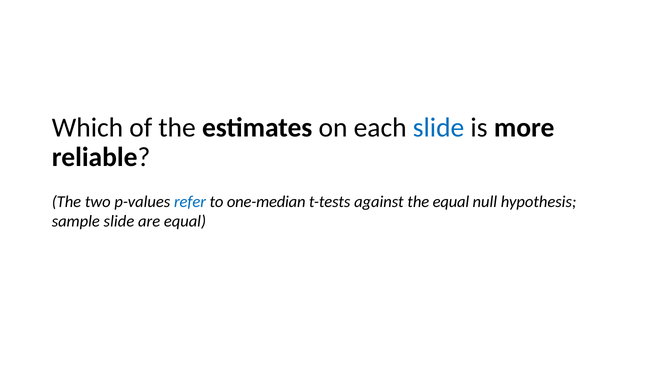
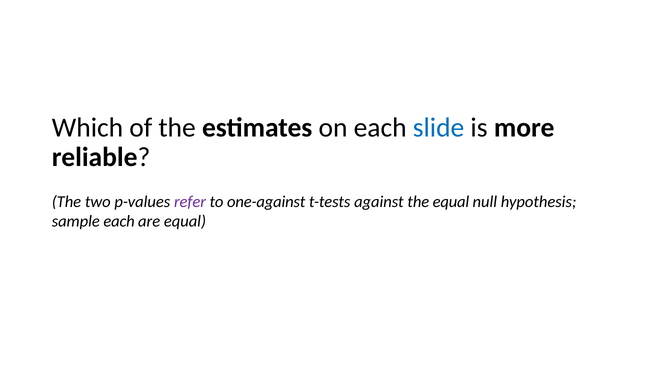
refer colour: blue -> purple
one-median: one-median -> one-against
sample slide: slide -> each
